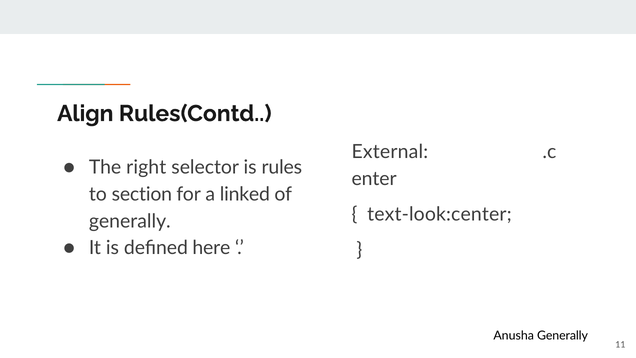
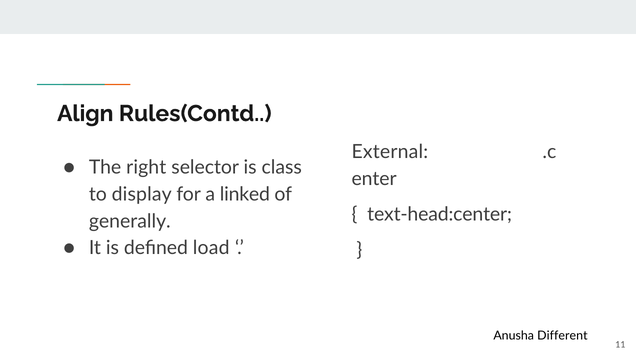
rules: rules -> class
section: section -> display
text-look:center: text-look:center -> text-head:center
here: here -> load
Anusha Generally: Generally -> Different
